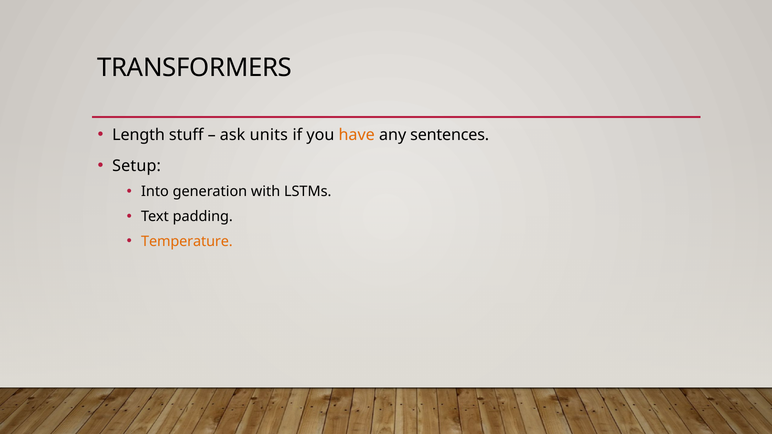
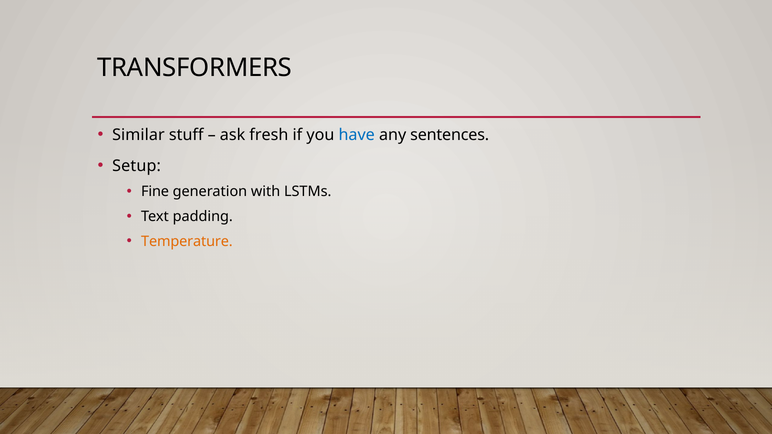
Length: Length -> Similar
units: units -> fresh
have colour: orange -> blue
Into: Into -> Fine
